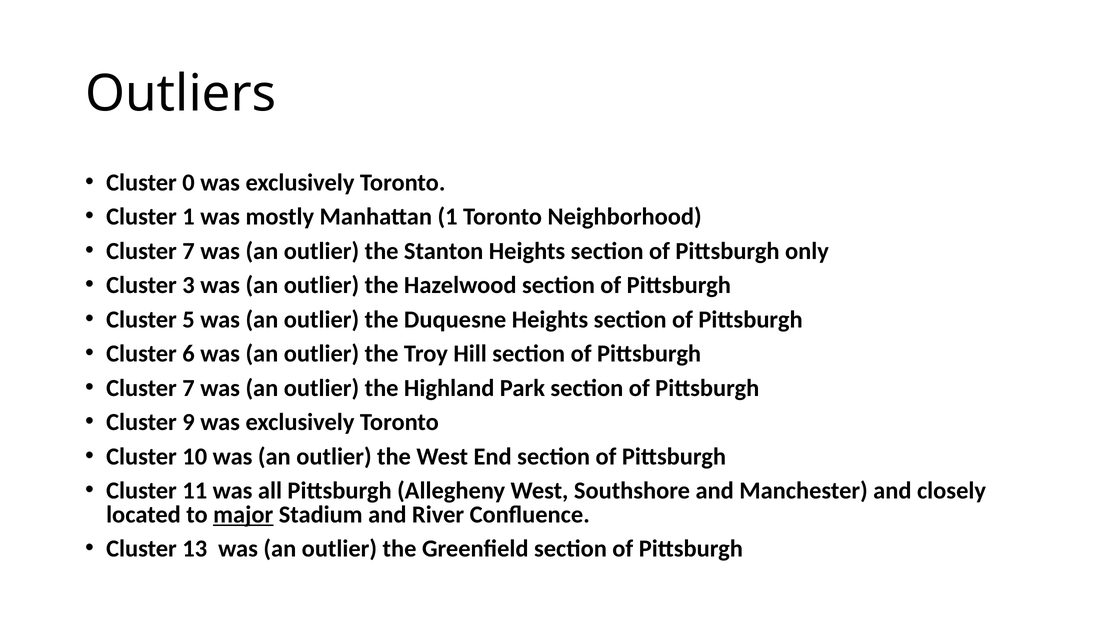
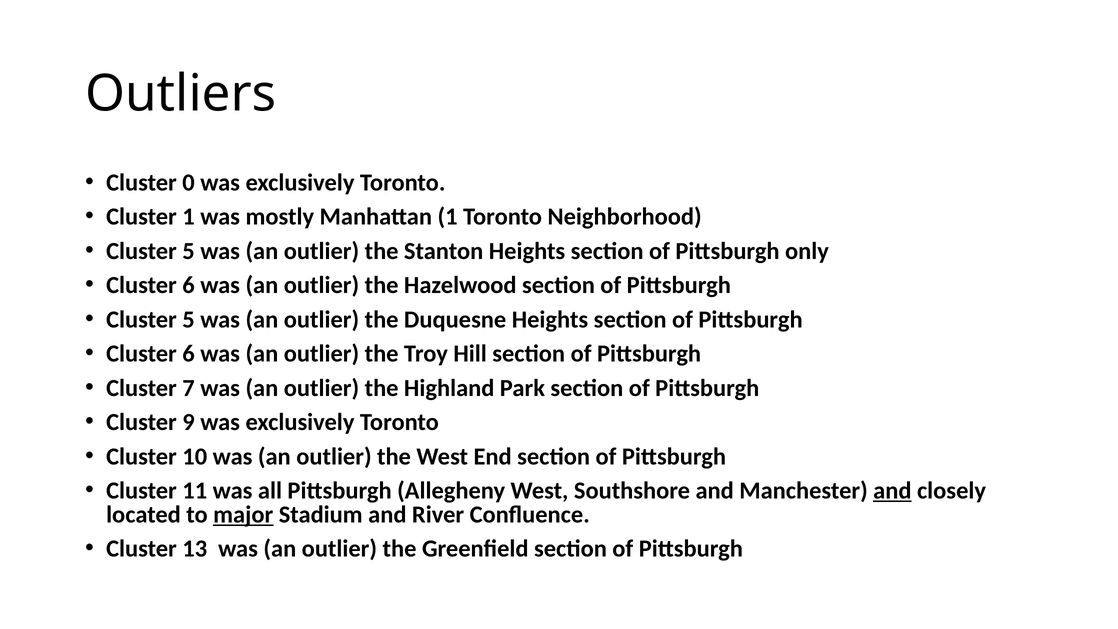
7 at (189, 251): 7 -> 5
3 at (189, 285): 3 -> 6
and at (892, 491) underline: none -> present
